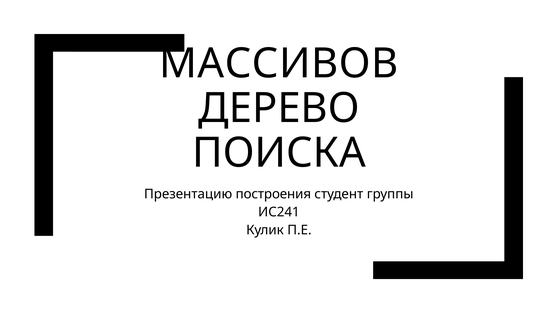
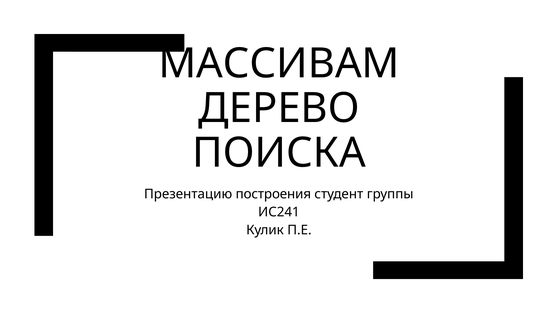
МАССИВОВ: МАССИВОВ -> МАССИВАМ
